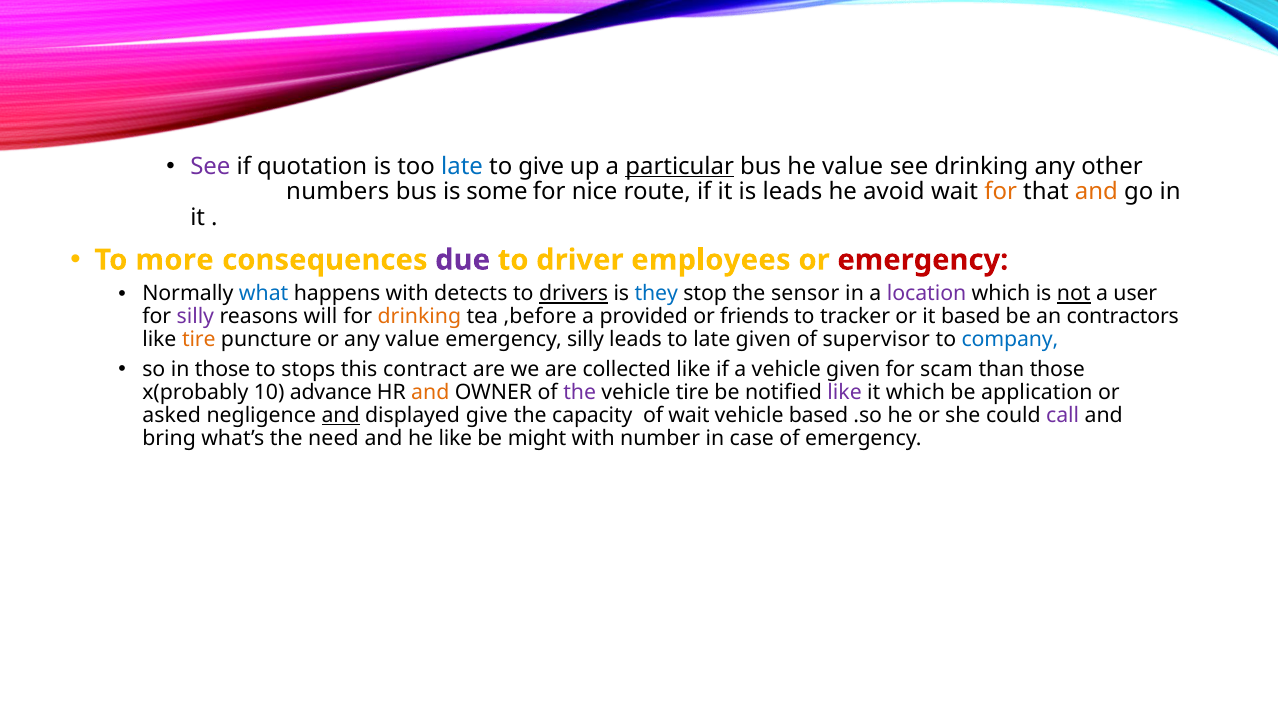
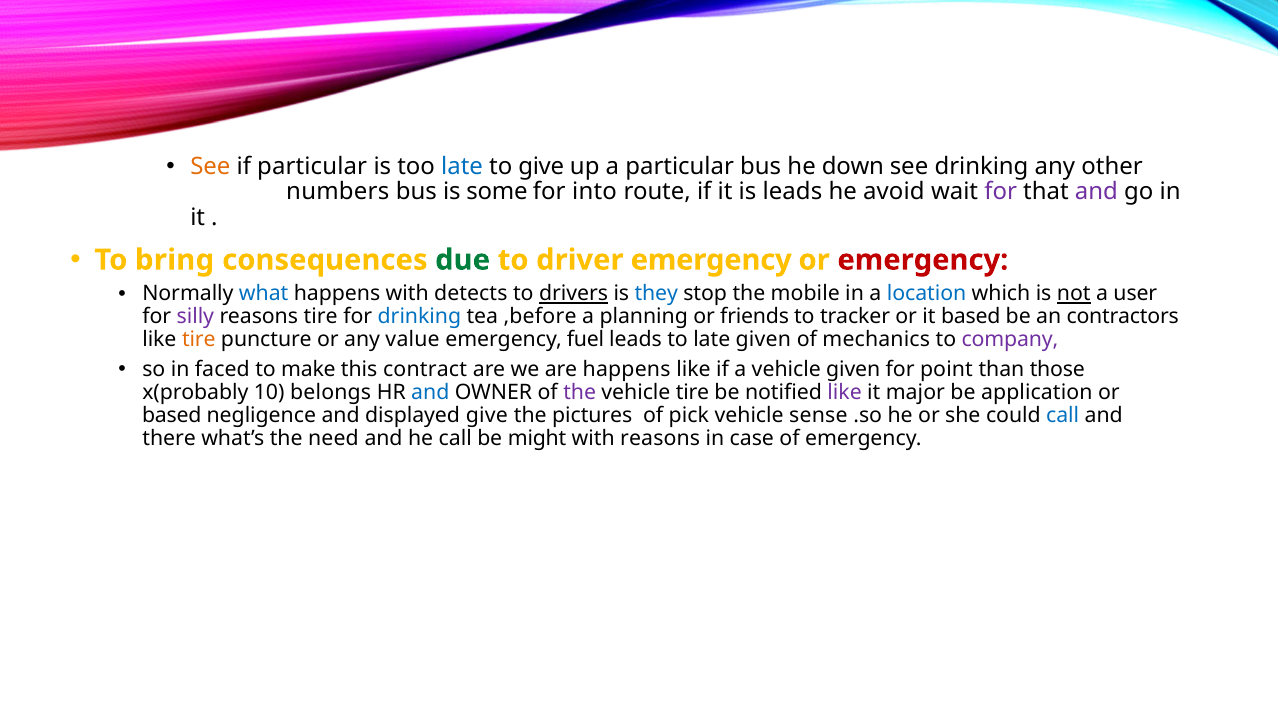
See at (210, 166) colour: purple -> orange
if quotation: quotation -> particular
particular at (680, 166) underline: present -> none
he value: value -> down
nice: nice -> into
for at (1001, 192) colour: orange -> purple
and at (1096, 192) colour: orange -> purple
more: more -> bring
due colour: purple -> green
driver employees: employees -> emergency
sensor: sensor -> mobile
location colour: purple -> blue
reasons will: will -> tire
drinking at (419, 317) colour: orange -> blue
provided: provided -> planning
emergency silly: silly -> fuel
supervisor: supervisor -> mechanics
company colour: blue -> purple
in those: those -> faced
stops: stops -> make
are collected: collected -> happens
scam: scam -> point
advance: advance -> belongs
and at (430, 392) colour: orange -> blue
it which: which -> major
asked at (172, 415): asked -> based
and at (341, 415) underline: present -> none
capacity: capacity -> pictures
of wait: wait -> pick
vehicle based: based -> sense
call at (1063, 415) colour: purple -> blue
bring: bring -> there
he like: like -> call
with number: number -> reasons
